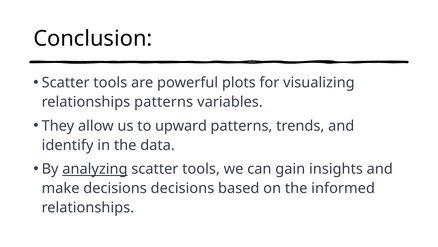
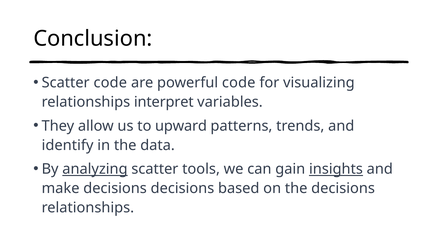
tools at (110, 82): tools -> code
powerful plots: plots -> code
relationships patterns: patterns -> interpret
insights underline: none -> present
the informed: informed -> decisions
